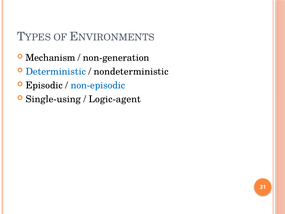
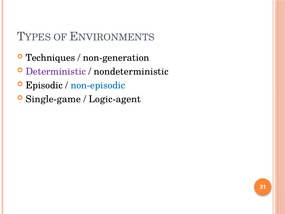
Mechanism: Mechanism -> Techniques
Deterministic colour: blue -> purple
Single-using: Single-using -> Single-game
